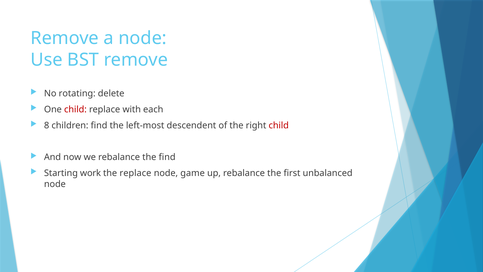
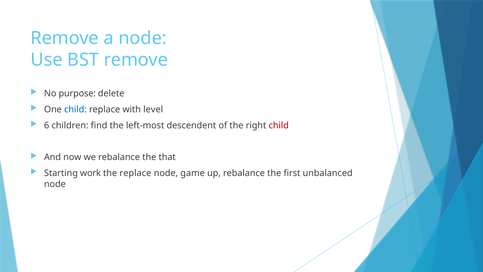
rotating: rotating -> purpose
child at (75, 109) colour: red -> blue
each: each -> level
8: 8 -> 6
the find: find -> that
